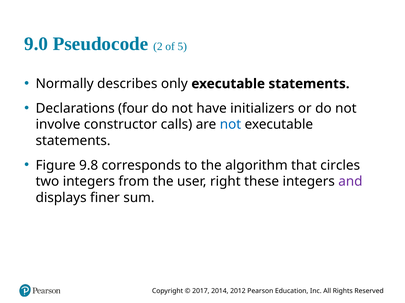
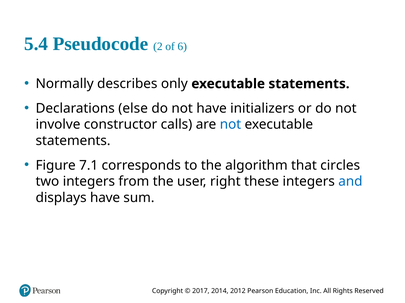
9.0: 9.0 -> 5.4
5: 5 -> 6
four: four -> else
9.8: 9.8 -> 7.1
and colour: purple -> blue
displays finer: finer -> have
